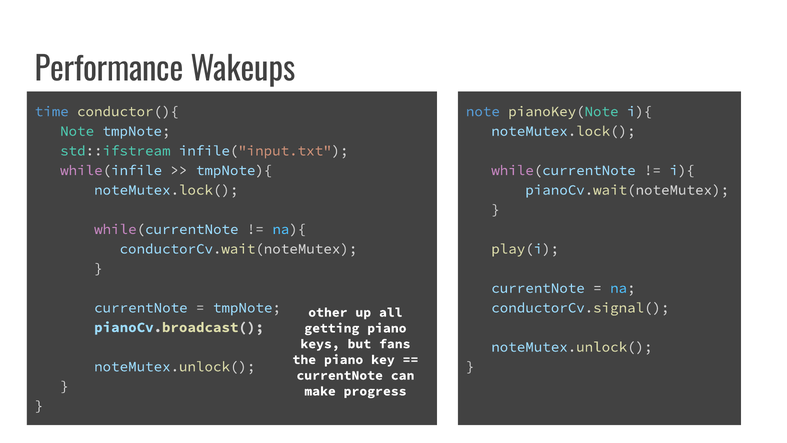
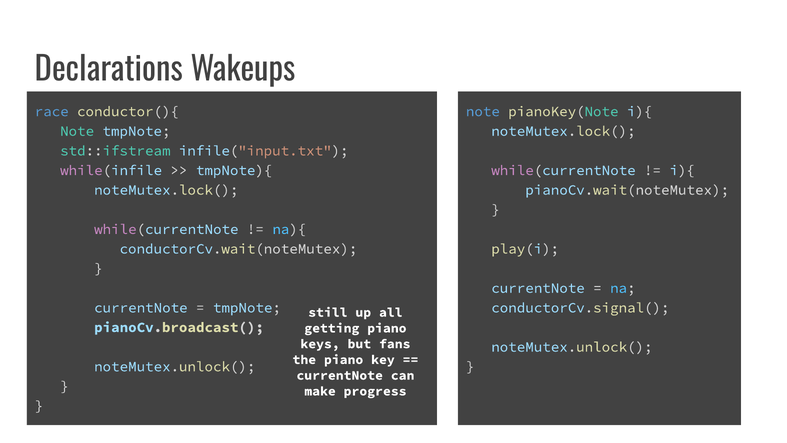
Performance: Performance -> Declarations
time: time -> race
other: other -> still
